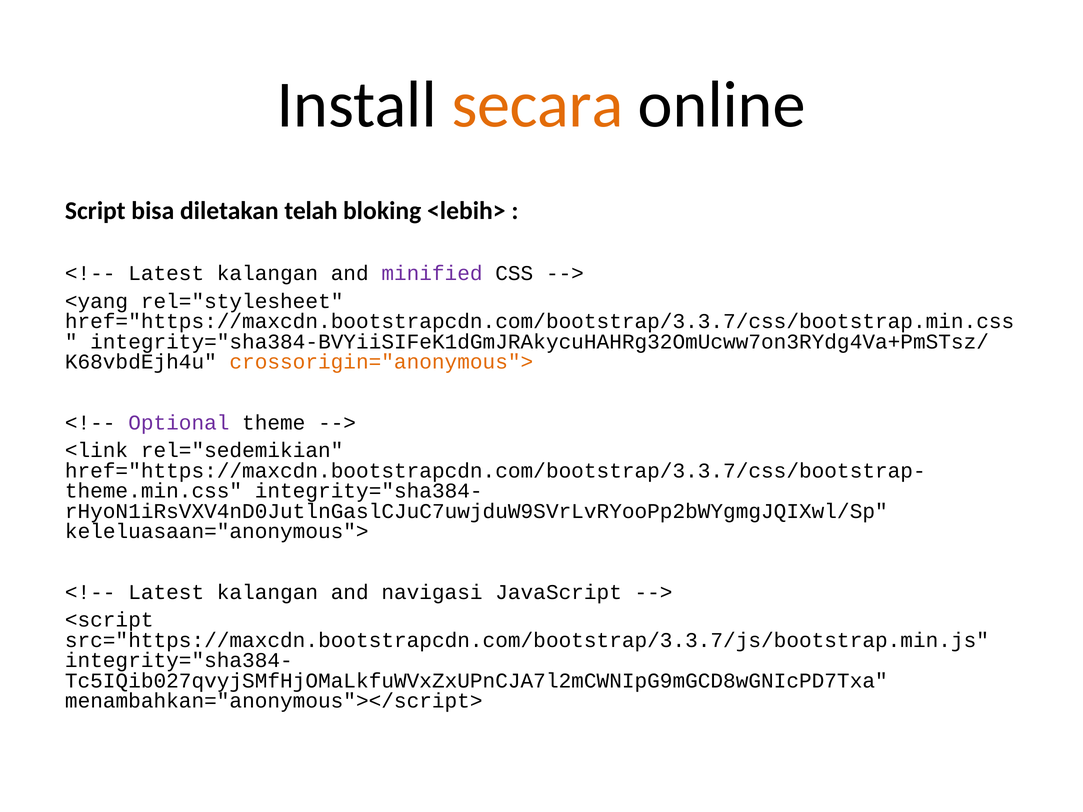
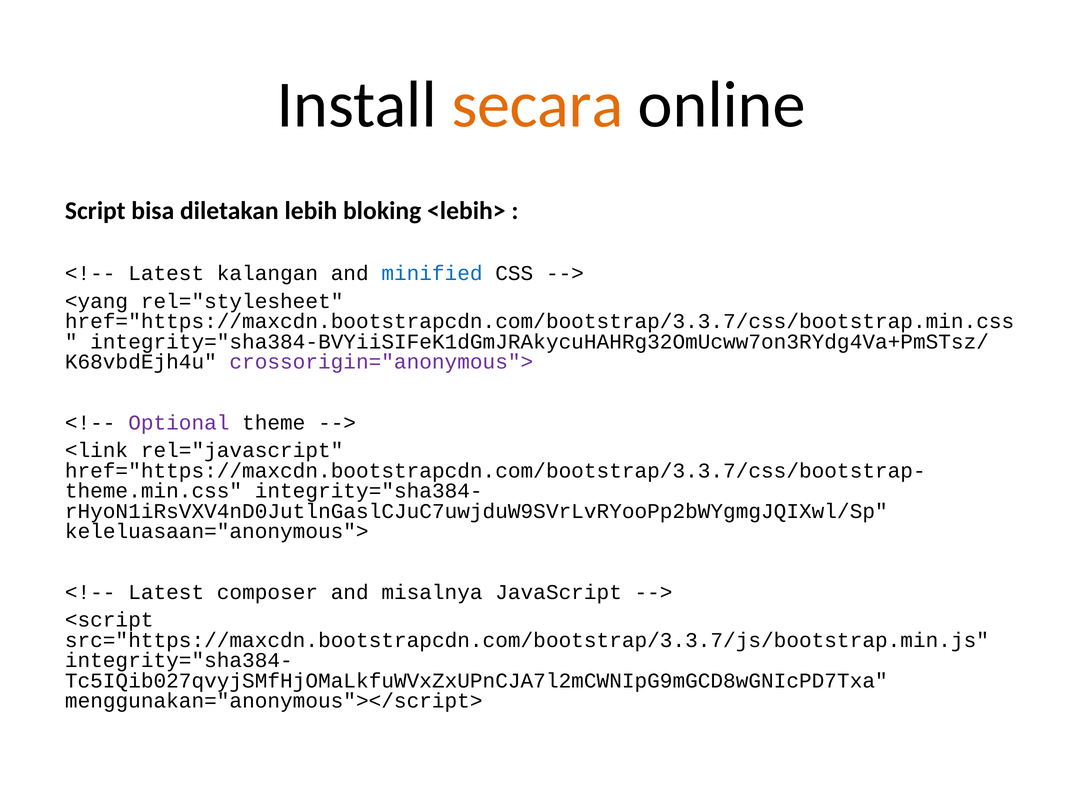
telah: telah -> lebih
minified colour: purple -> blue
crossorigin="anonymous"> colour: orange -> purple
rel="sedemikian: rel="sedemikian -> rel="javascript
kalangan at (267, 592): kalangan -> composer
navigasi: navigasi -> misalnya
menambahkan="anonymous"></script>: menambahkan="anonymous"></script> -> menggunakan="anonymous"></script>
